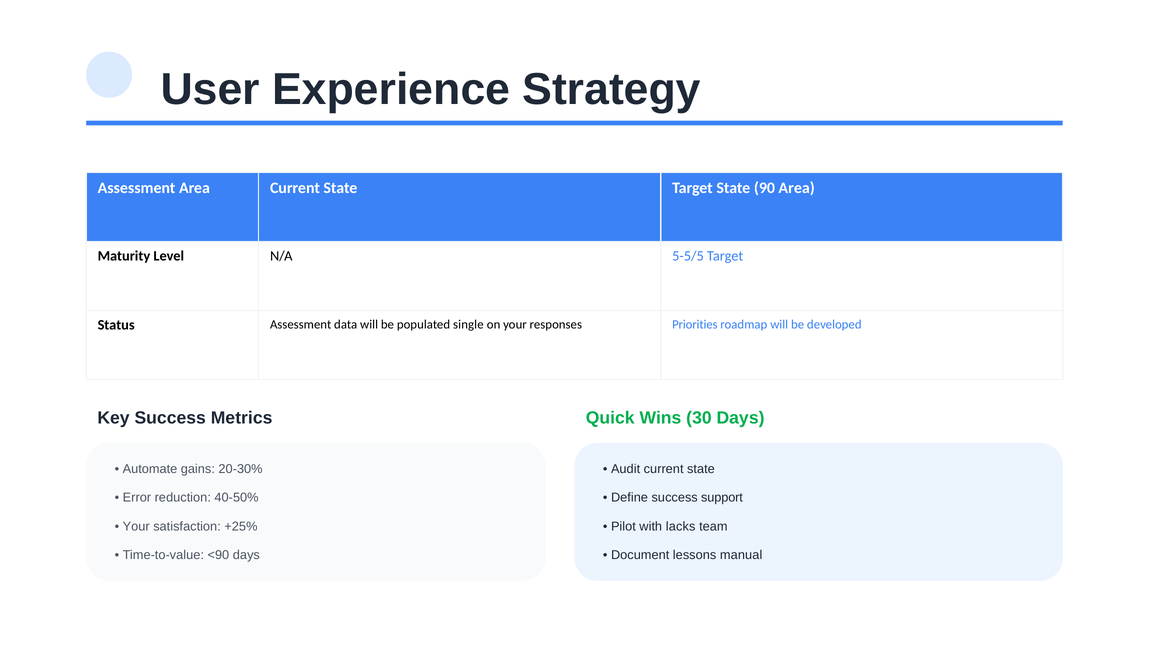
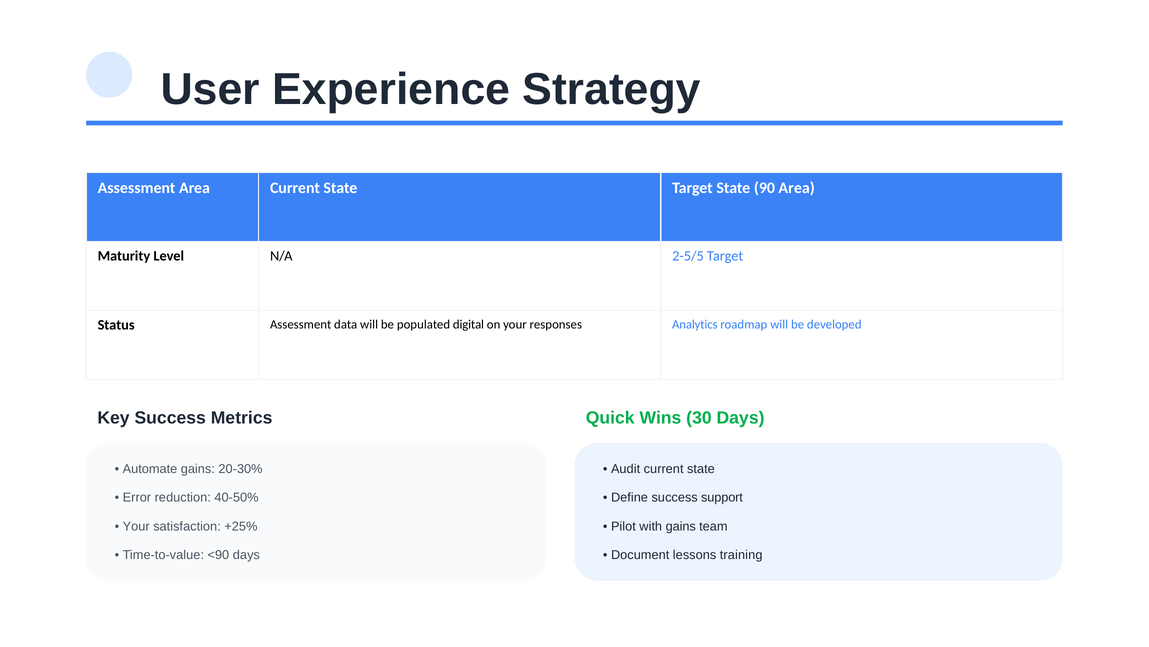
5-5/5: 5-5/5 -> 2-5/5
single: single -> digital
Priorities: Priorities -> Analytics
with lacks: lacks -> gains
manual: manual -> training
